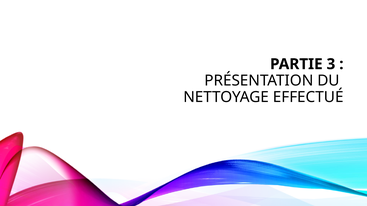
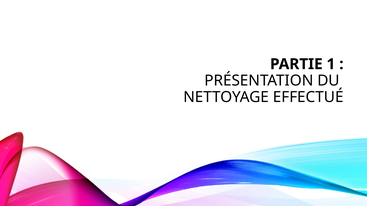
3: 3 -> 1
